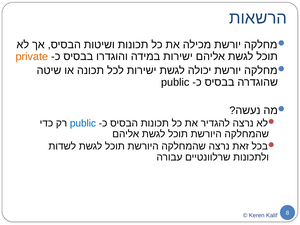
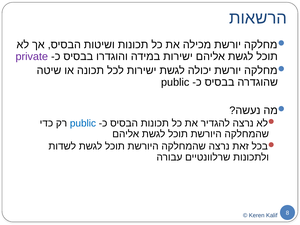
private colour: orange -> purple
